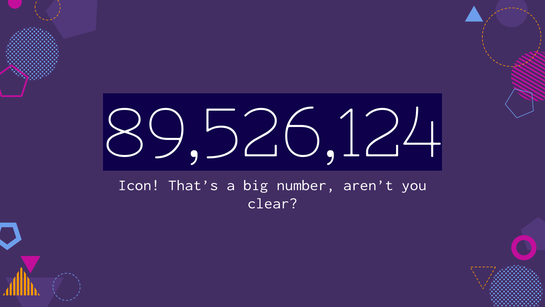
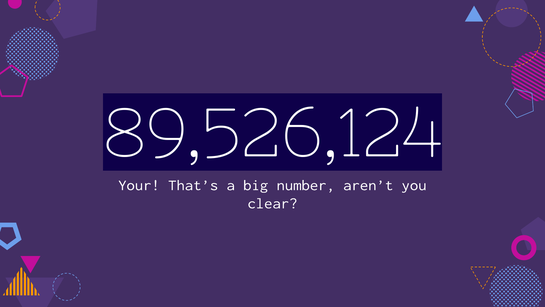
Icon: Icon -> Your
